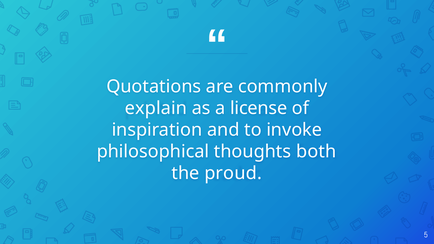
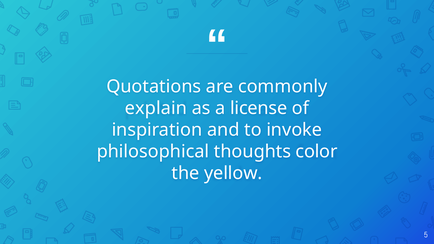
both: both -> color
proud: proud -> yellow
